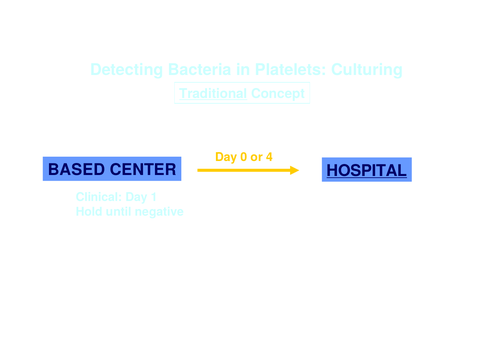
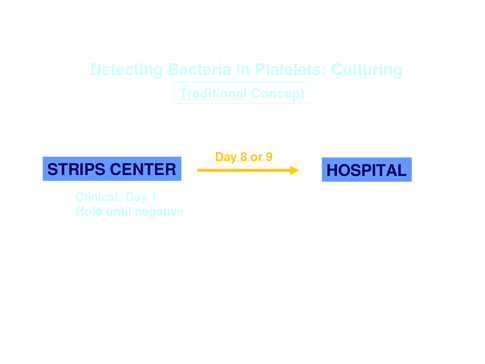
0: 0 -> 8
4: 4 -> 9
BASED: BASED -> STRIPS
HOSPITAL underline: present -> none
